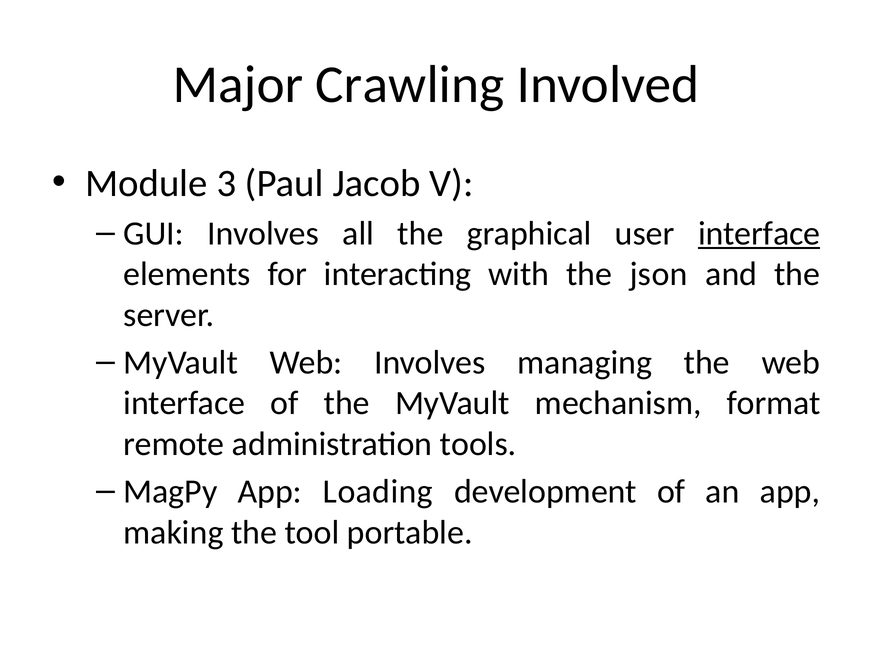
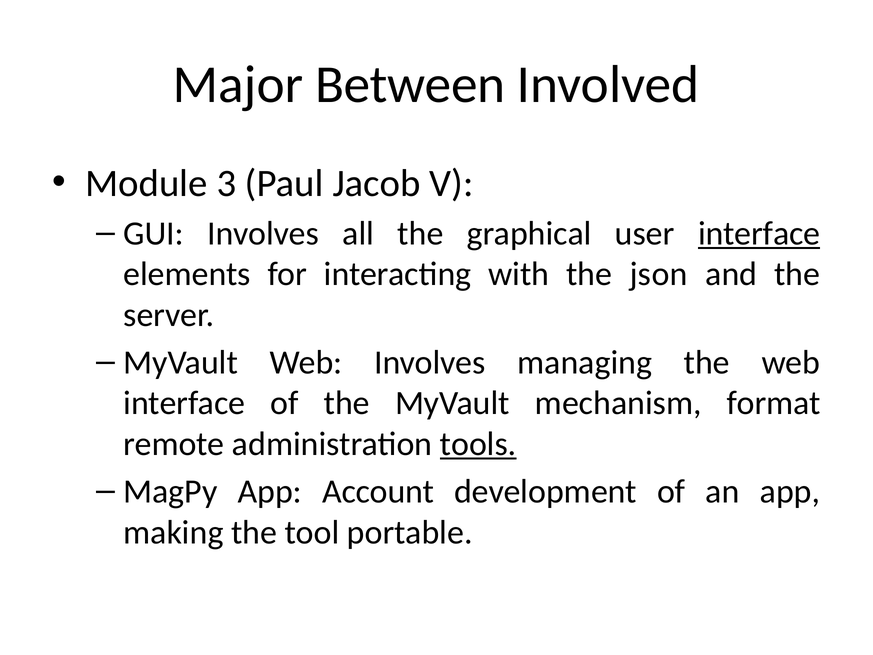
Crawling: Crawling -> Between
tools underline: none -> present
Loading: Loading -> Account
